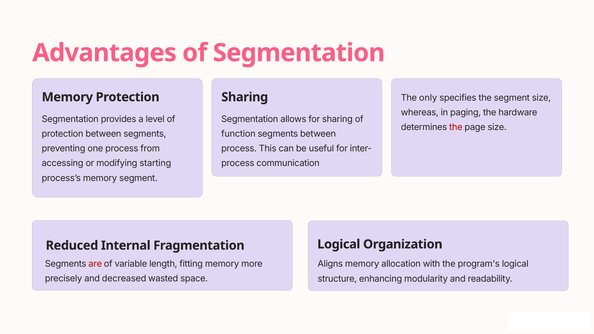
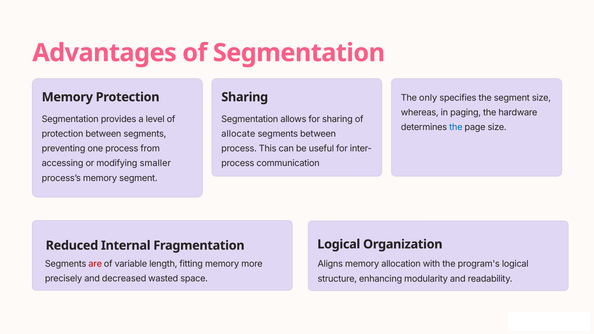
the at (456, 127) colour: red -> blue
function: function -> allocate
starting: starting -> smaller
